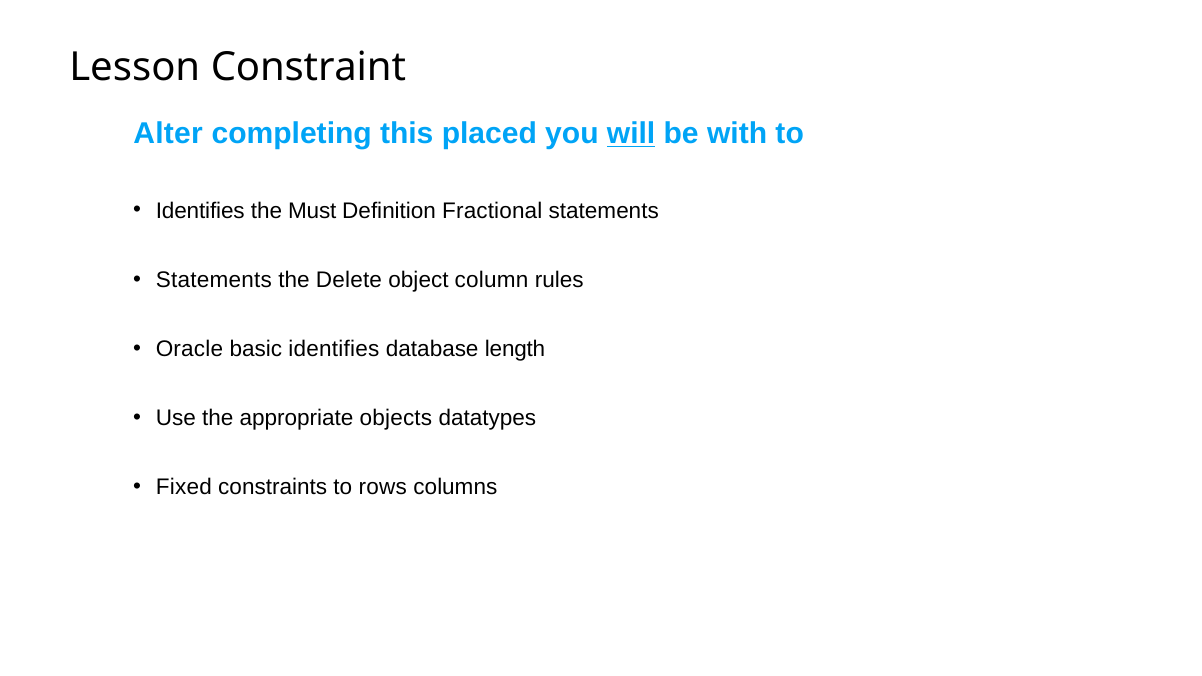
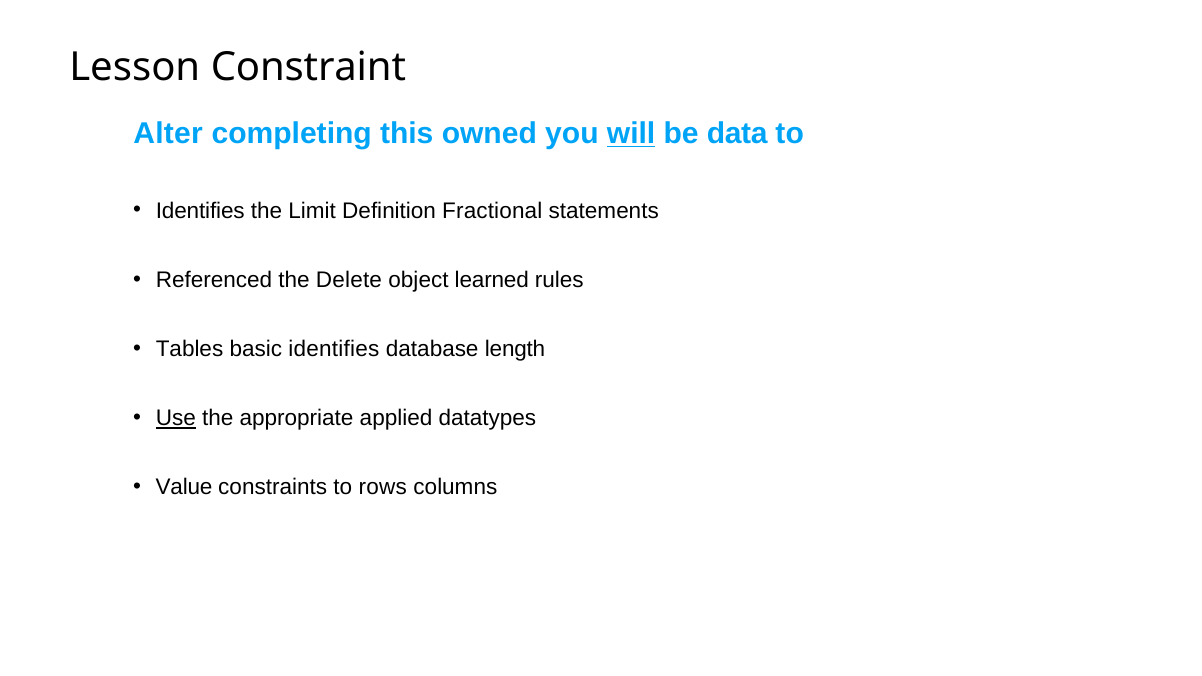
placed: placed -> owned
with: with -> data
Must: Must -> Limit
Statements at (214, 280): Statements -> Referenced
column: column -> learned
Oracle: Oracle -> Tables
Use underline: none -> present
objects: objects -> applied
Fixed: Fixed -> Value
